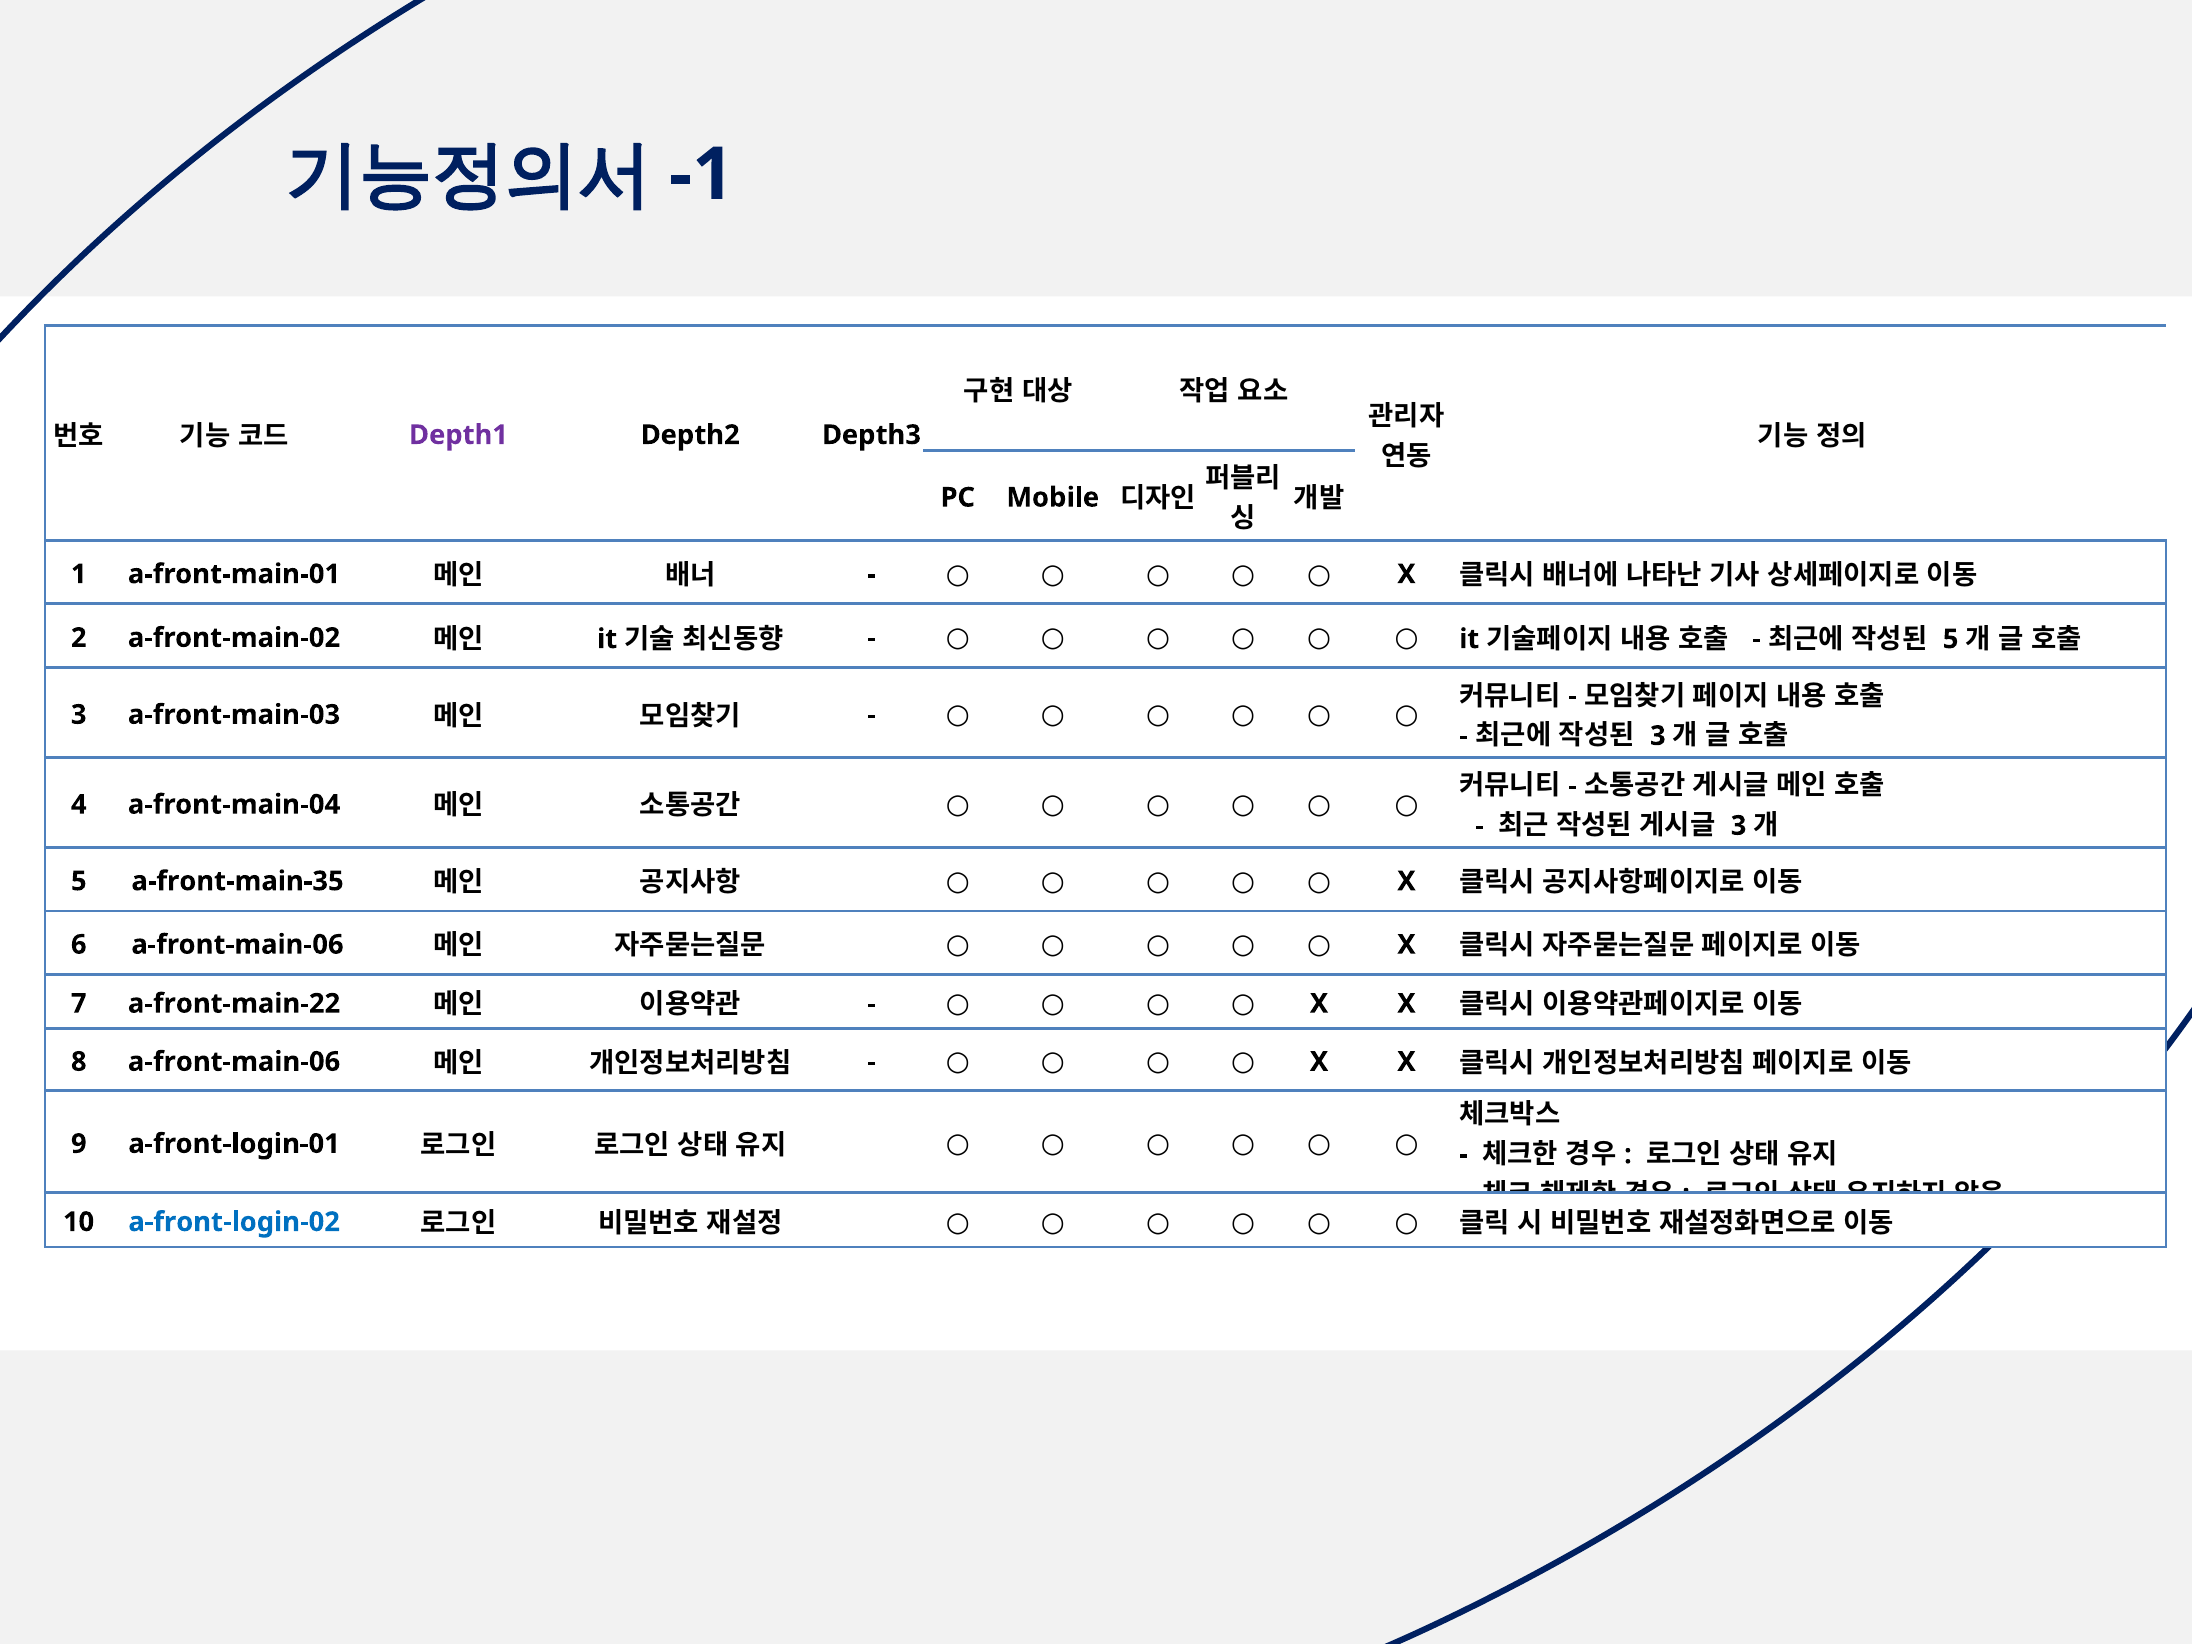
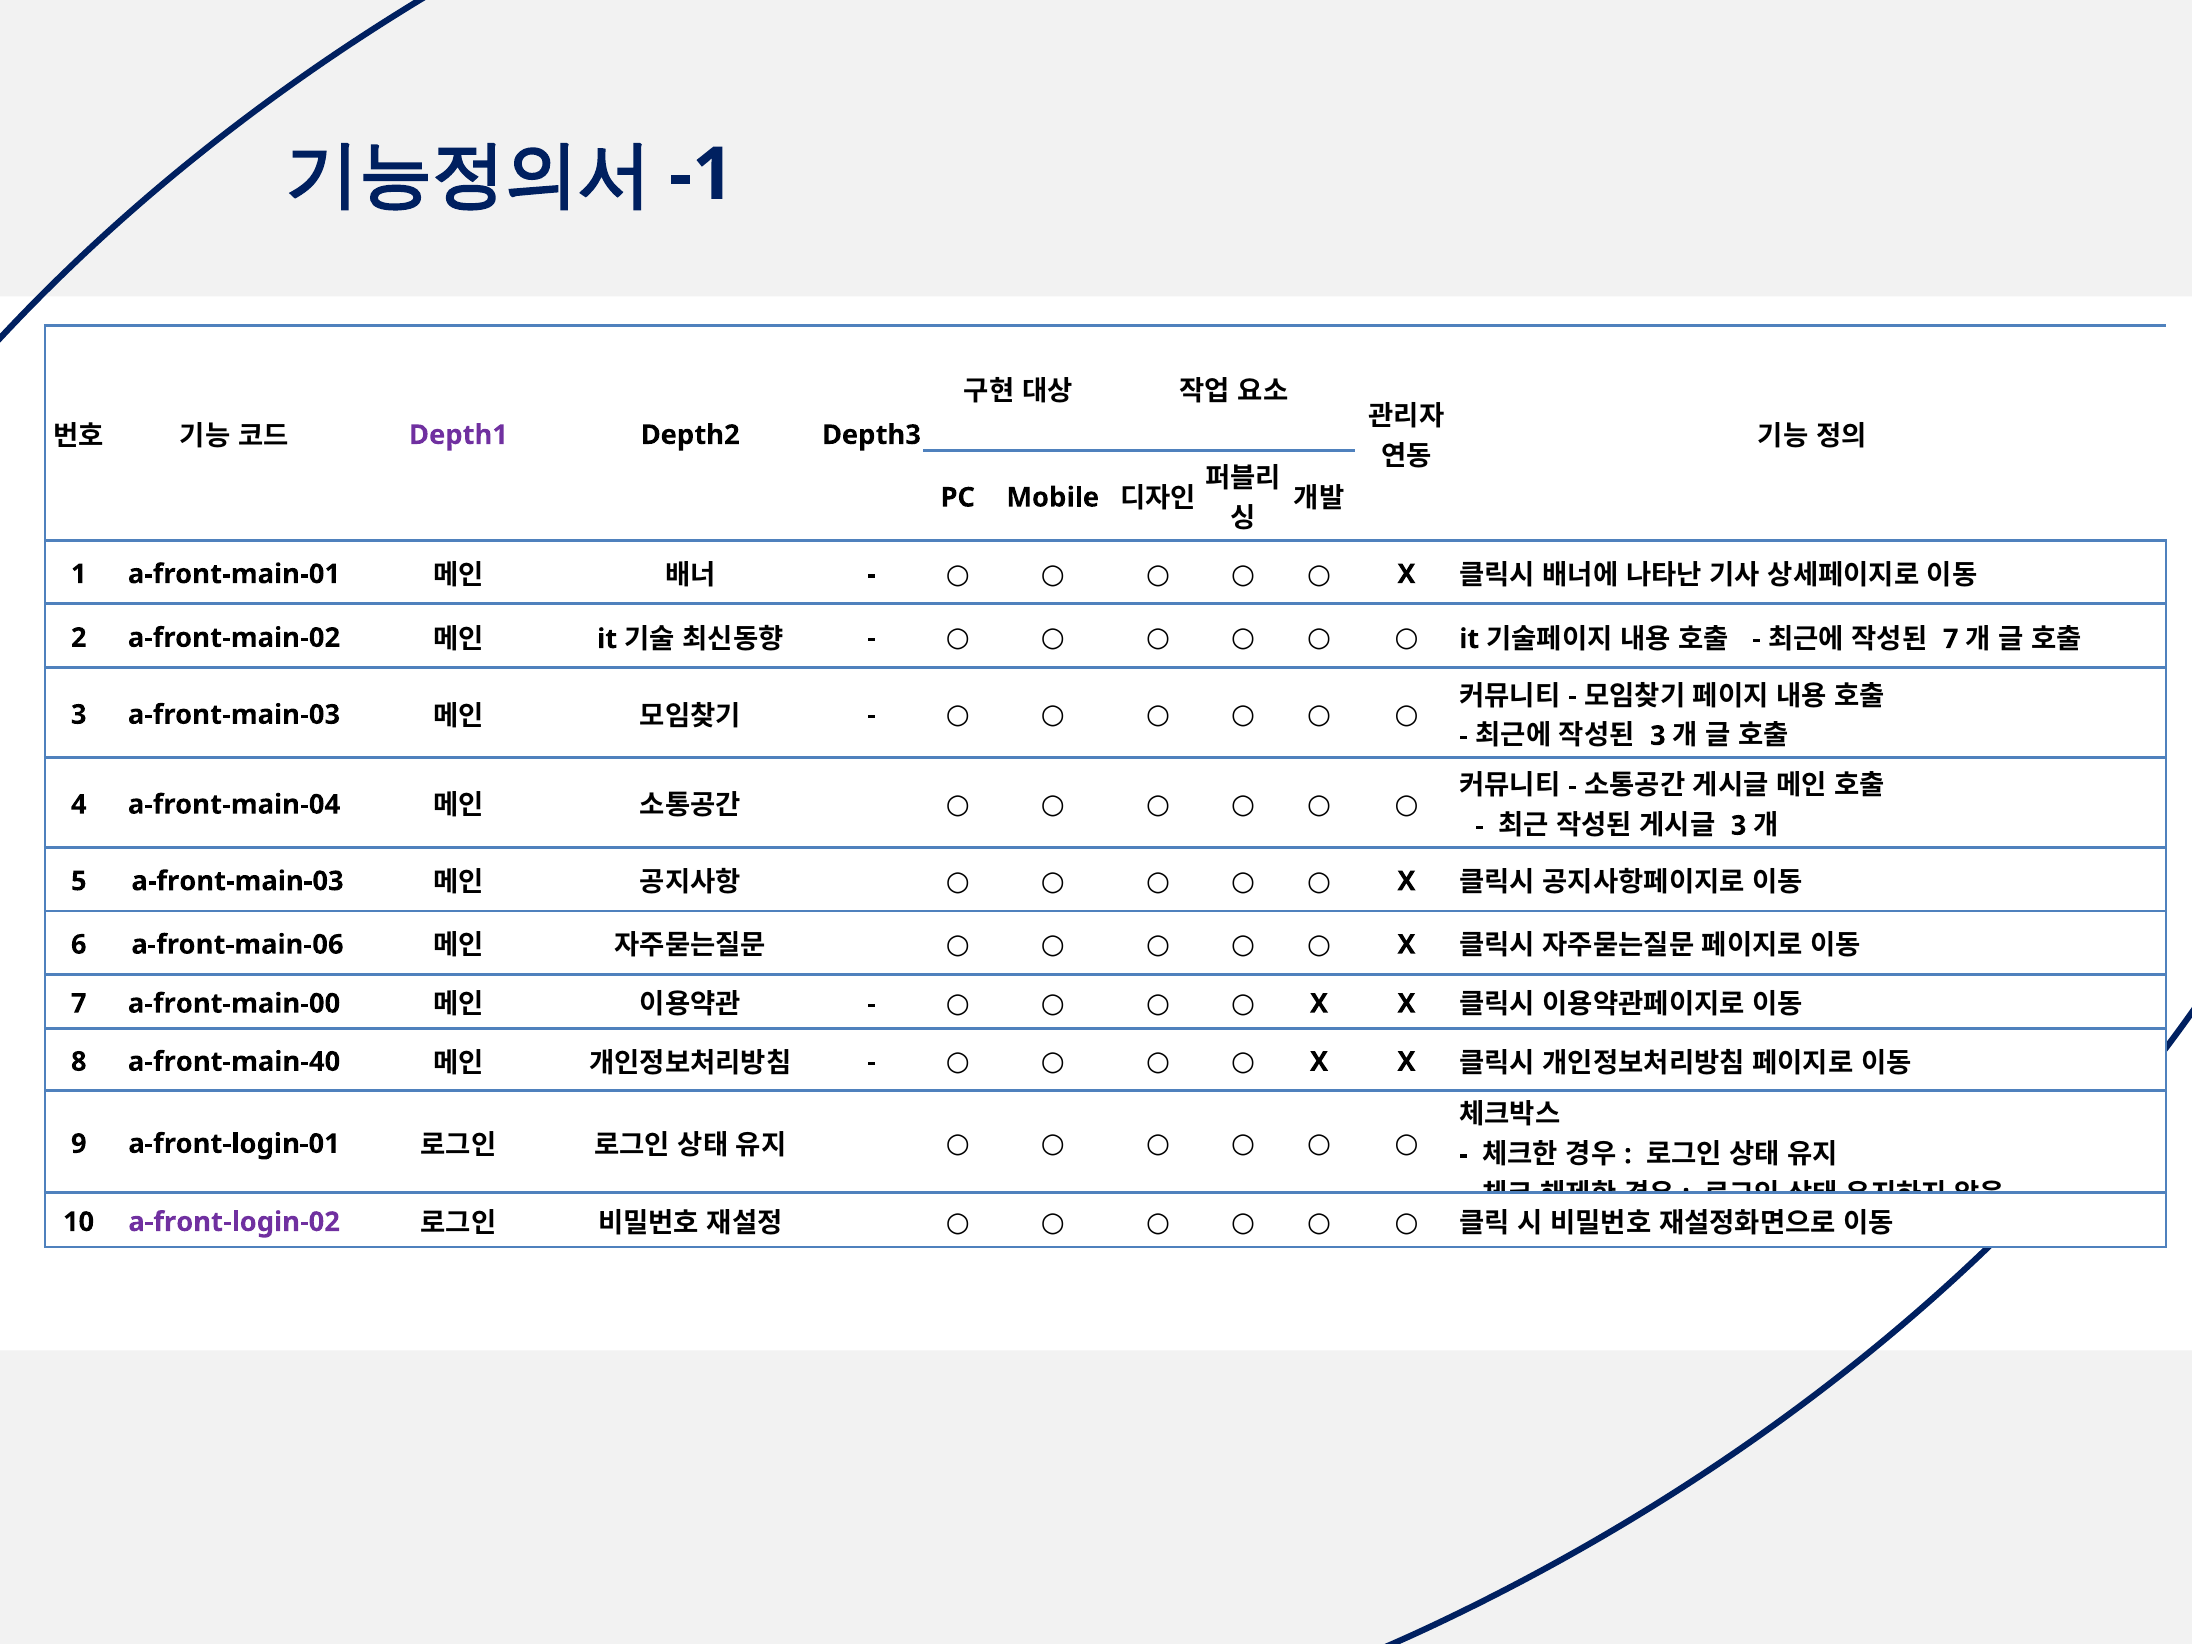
5 at (1951, 639): 5 -> 7
5 a-front-main-35: a-front-main-35 -> a-front-main-03
a-front-main-22: a-front-main-22 -> a-front-main-00
8 a-front-main-06: a-front-main-06 -> a-front-main-40
a-front-login-02 colour: blue -> purple
